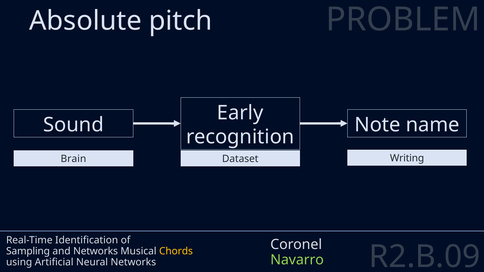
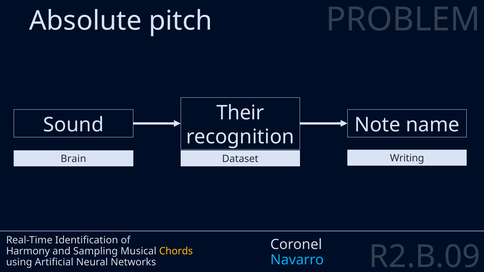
Early: Early -> Their
Sampling: Sampling -> Harmony
and Networks: Networks -> Sampling
Navarro colour: light green -> light blue
